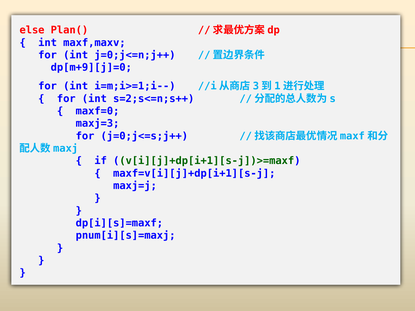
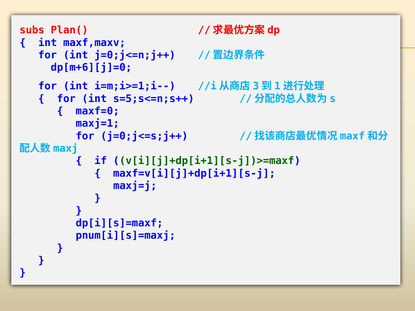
else: else -> subs
dp[m+9][j]=0: dp[m+9][j]=0 -> dp[m+6][j]=0
s=2;s<=n;s++: s=2;s<=n;s++ -> s=5;s<=n;s++
maxj=3: maxj=3 -> maxj=1
